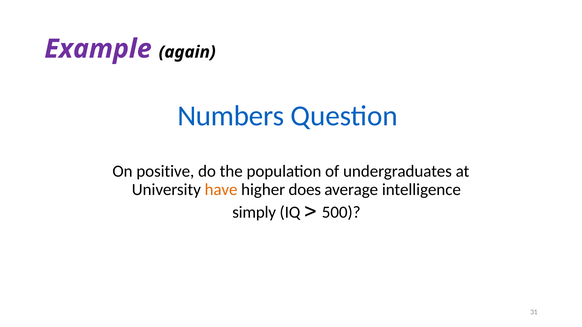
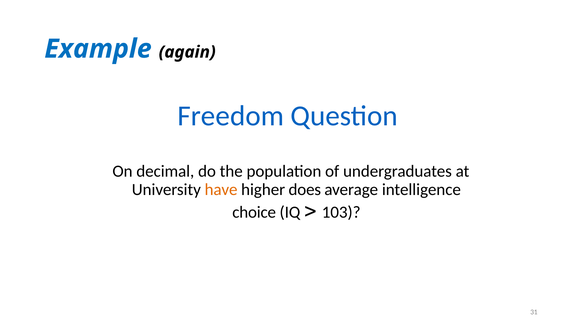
Example colour: purple -> blue
Numbers: Numbers -> Freedom
positive: positive -> decimal
simply: simply -> choice
500: 500 -> 103
